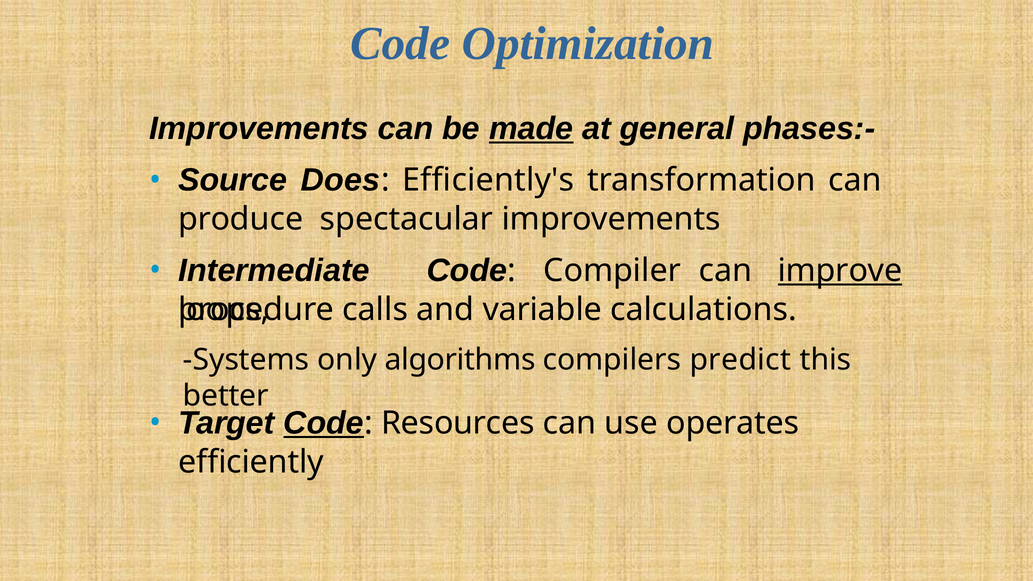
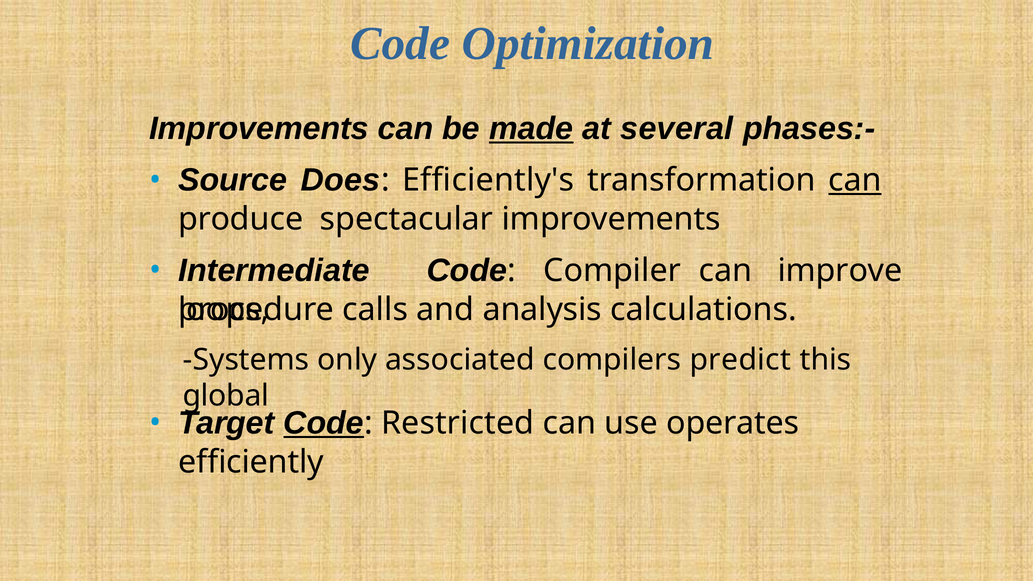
general: general -> several
can at (855, 180) underline: none -> present
improve underline: present -> none
variable: variable -> analysis
algorithms: algorithms -> associated
better: better -> global
Resources: Resources -> Restricted
